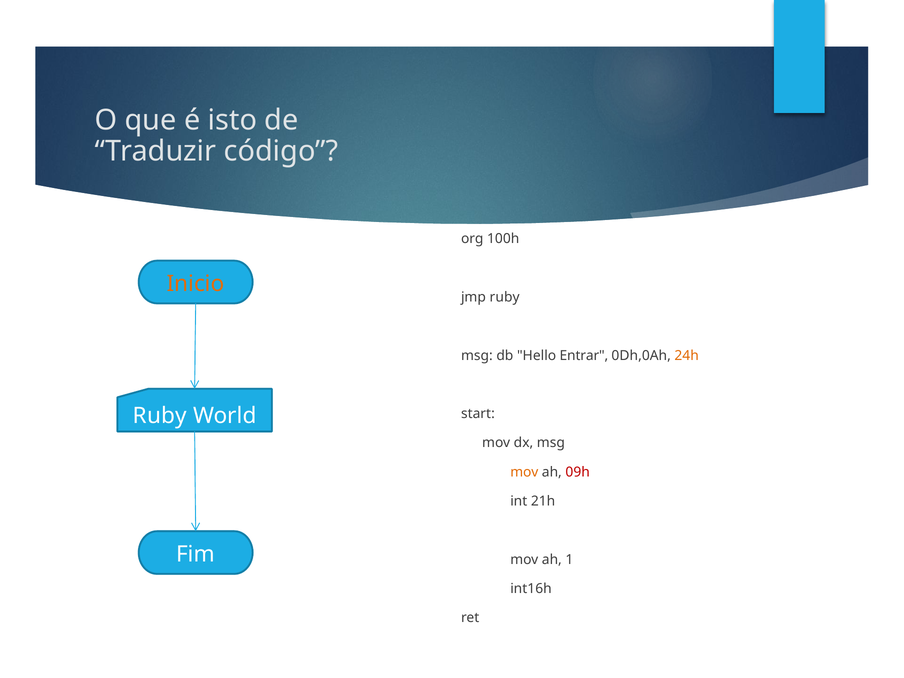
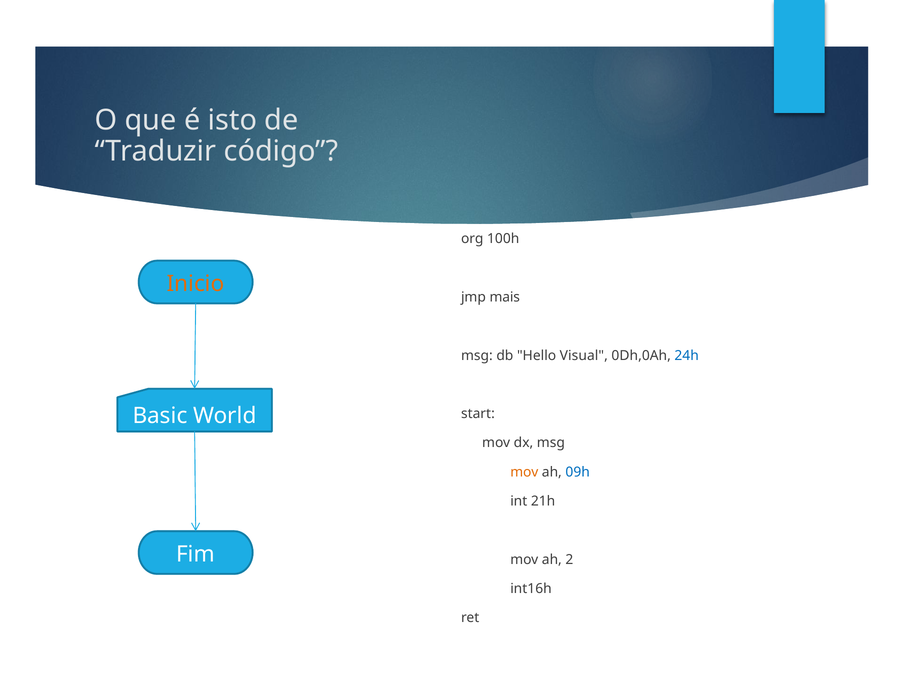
jmp ruby: ruby -> mais
Entrar: Entrar -> Visual
24h colour: orange -> blue
Ruby at (160, 416): Ruby -> Basic
09h colour: red -> blue
1: 1 -> 2
